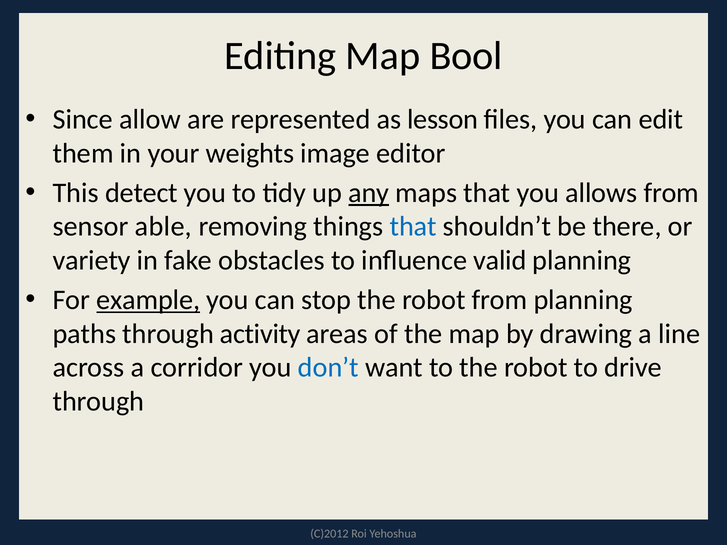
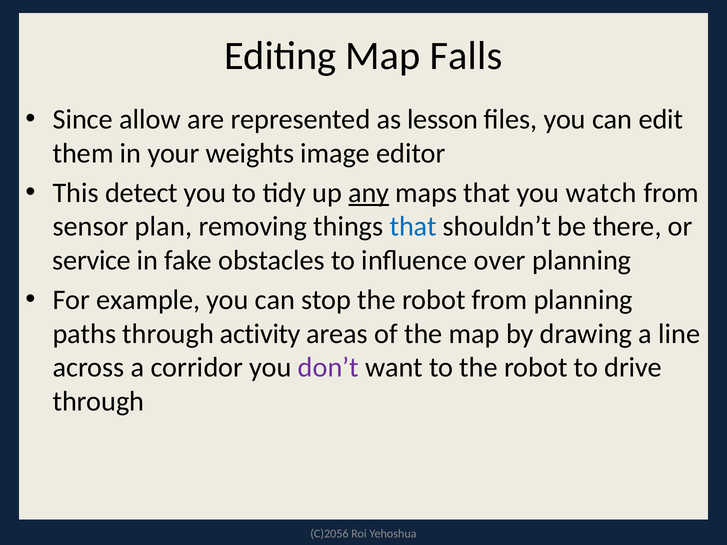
Bool: Bool -> Falls
allows: allows -> watch
able: able -> plan
variety: variety -> service
valid: valid -> over
example underline: present -> none
don’t colour: blue -> purple
C)2012: C)2012 -> C)2056
